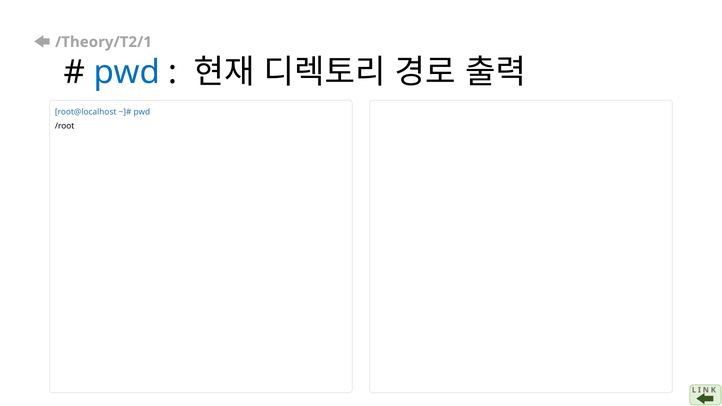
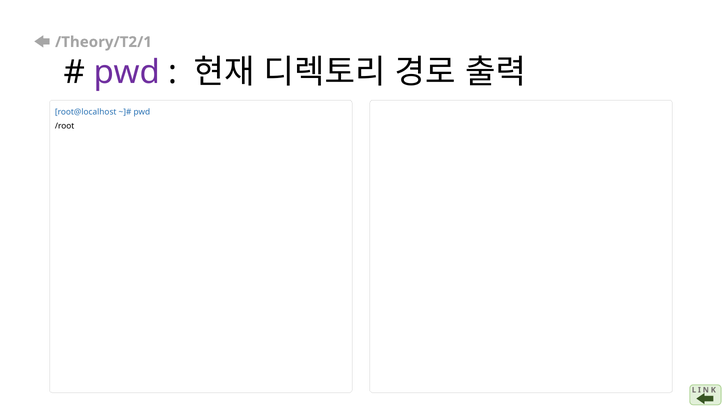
pwd at (127, 72) colour: blue -> purple
